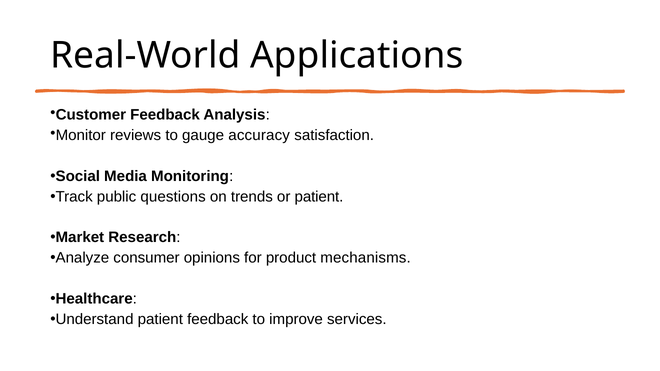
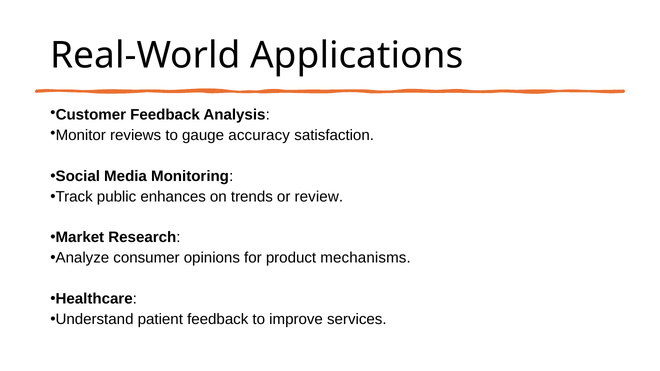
questions: questions -> enhances
or patient: patient -> review
